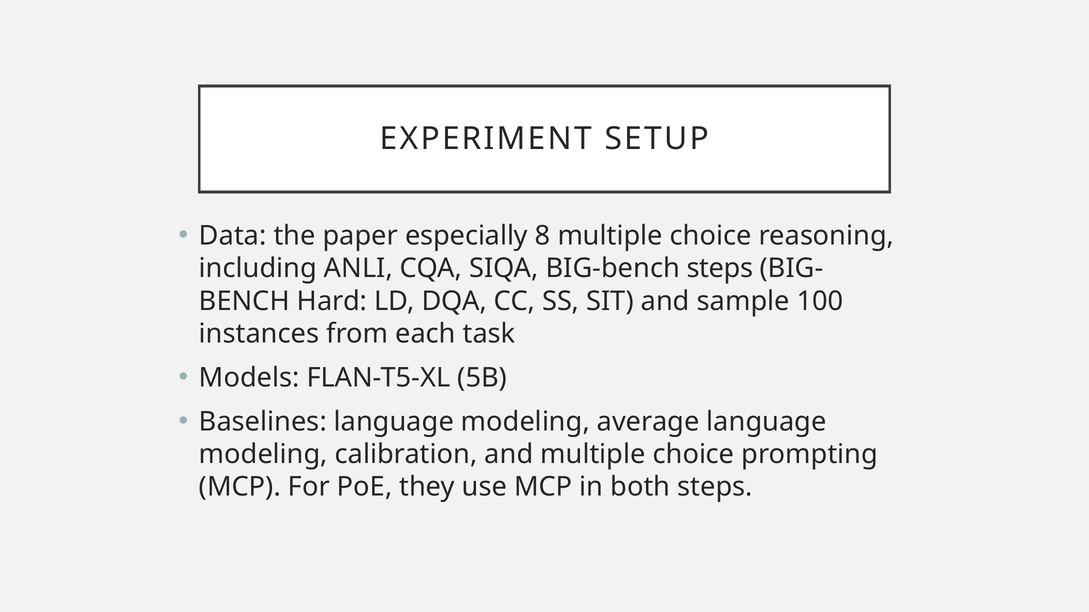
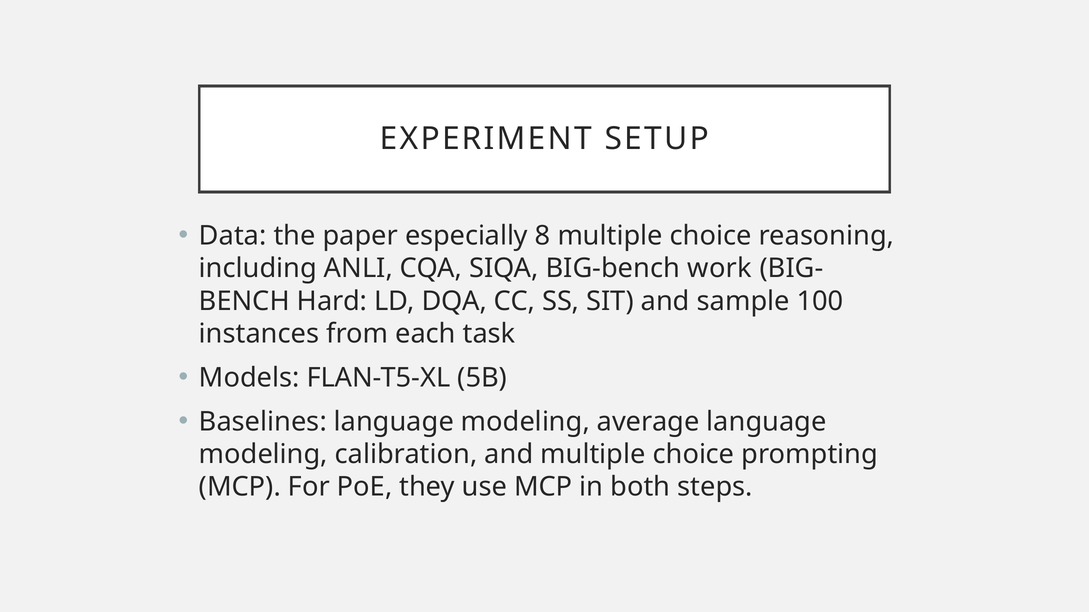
BIG-bench steps: steps -> work
